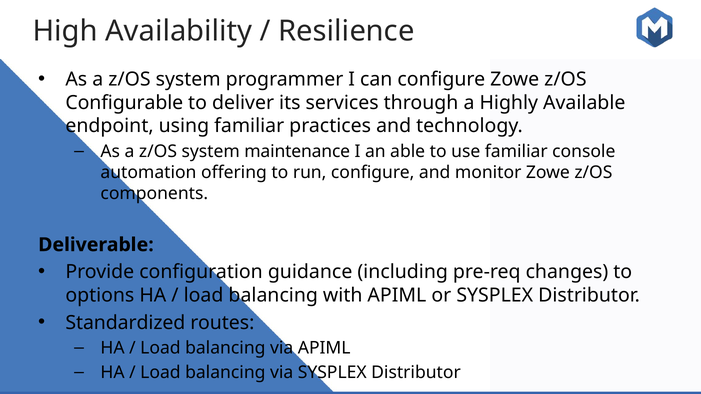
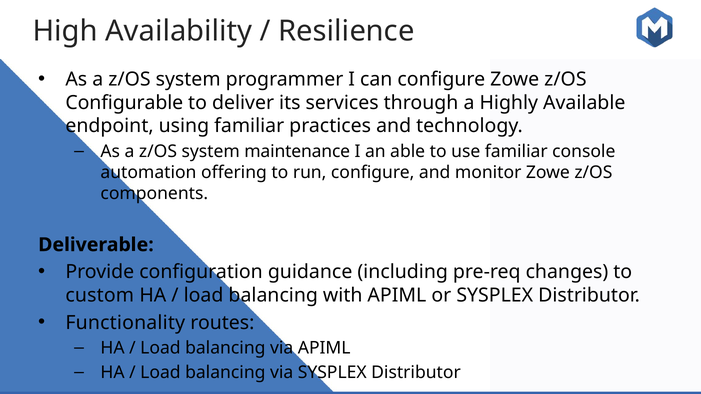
options: options -> custom
Standardized: Standardized -> Functionality
